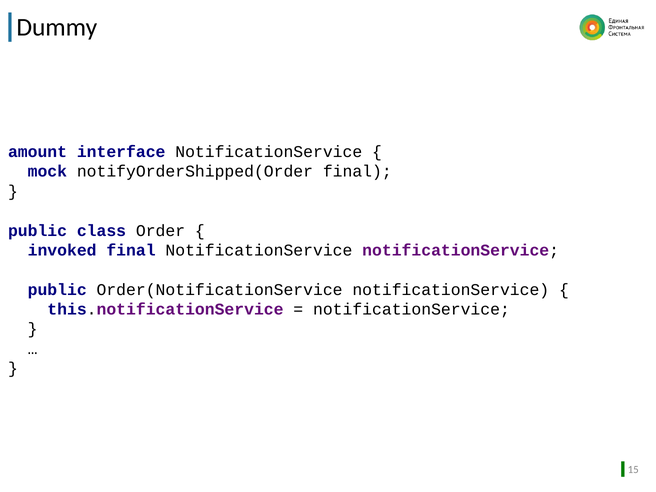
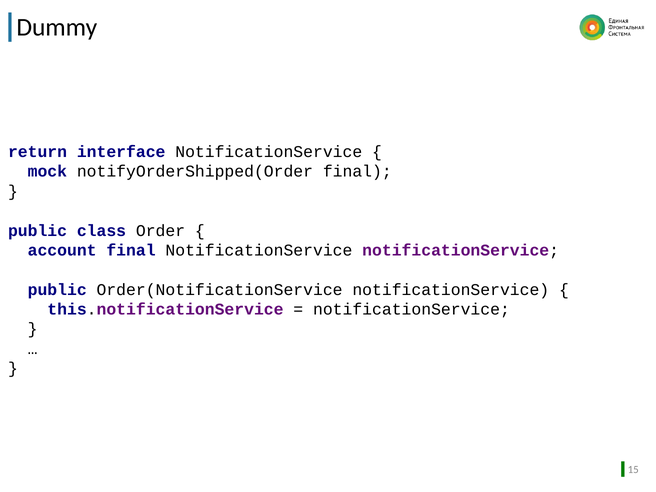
amount: amount -> return
invoked: invoked -> account
